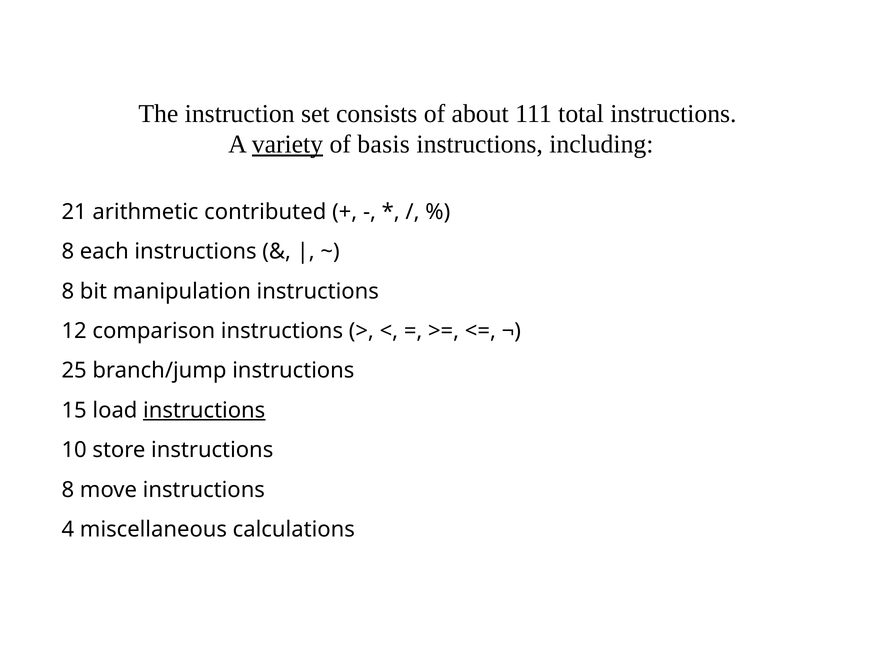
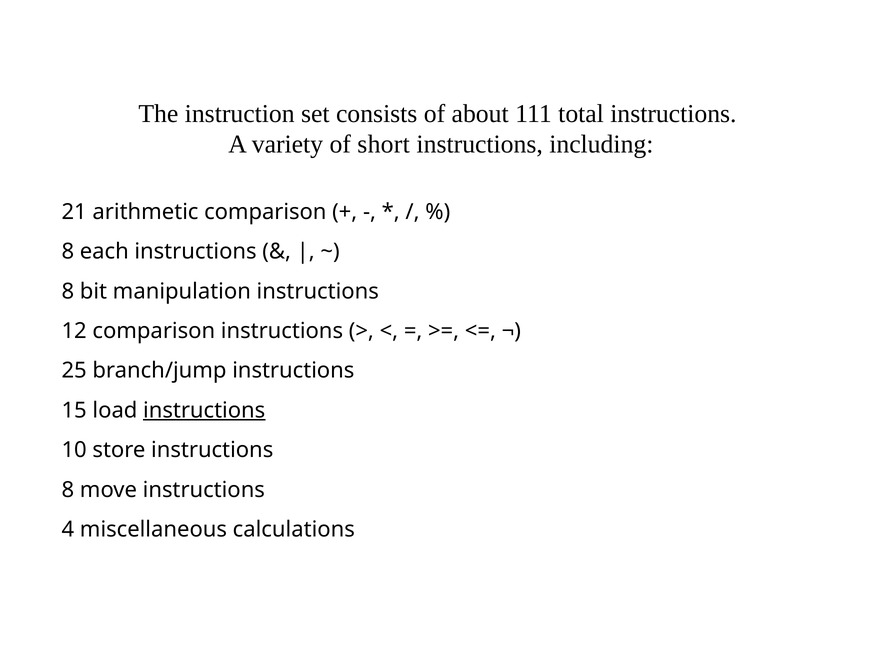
variety underline: present -> none
basis: basis -> short
arithmetic contributed: contributed -> comparison
